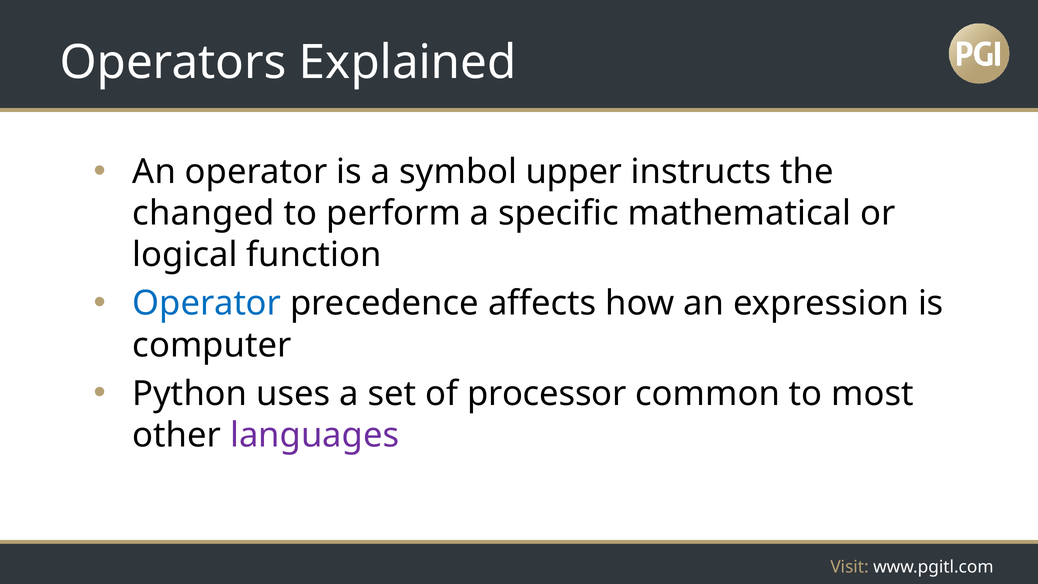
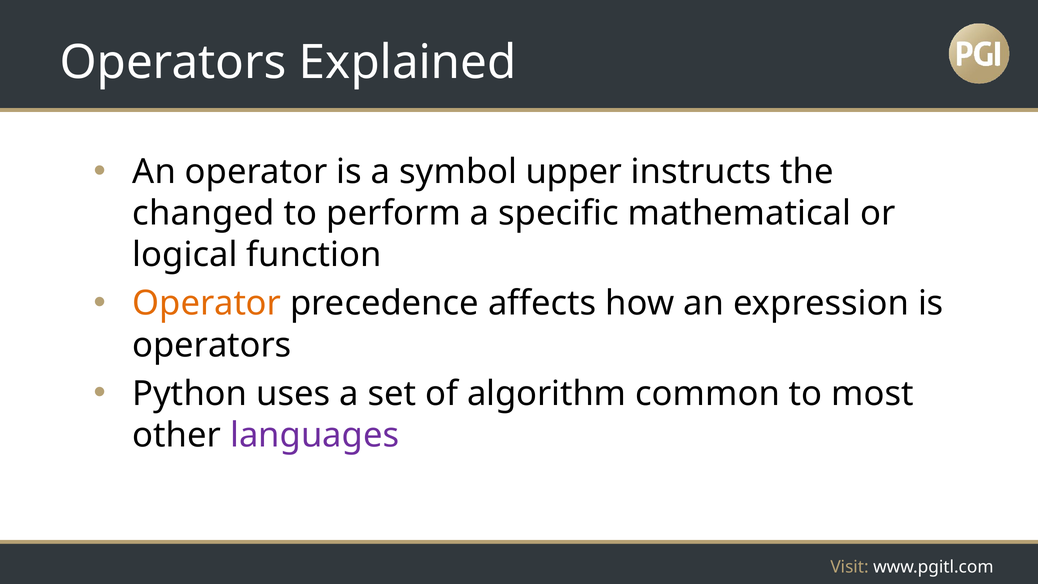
Operator at (207, 304) colour: blue -> orange
computer at (212, 345): computer -> operators
processor: processor -> algorithm
